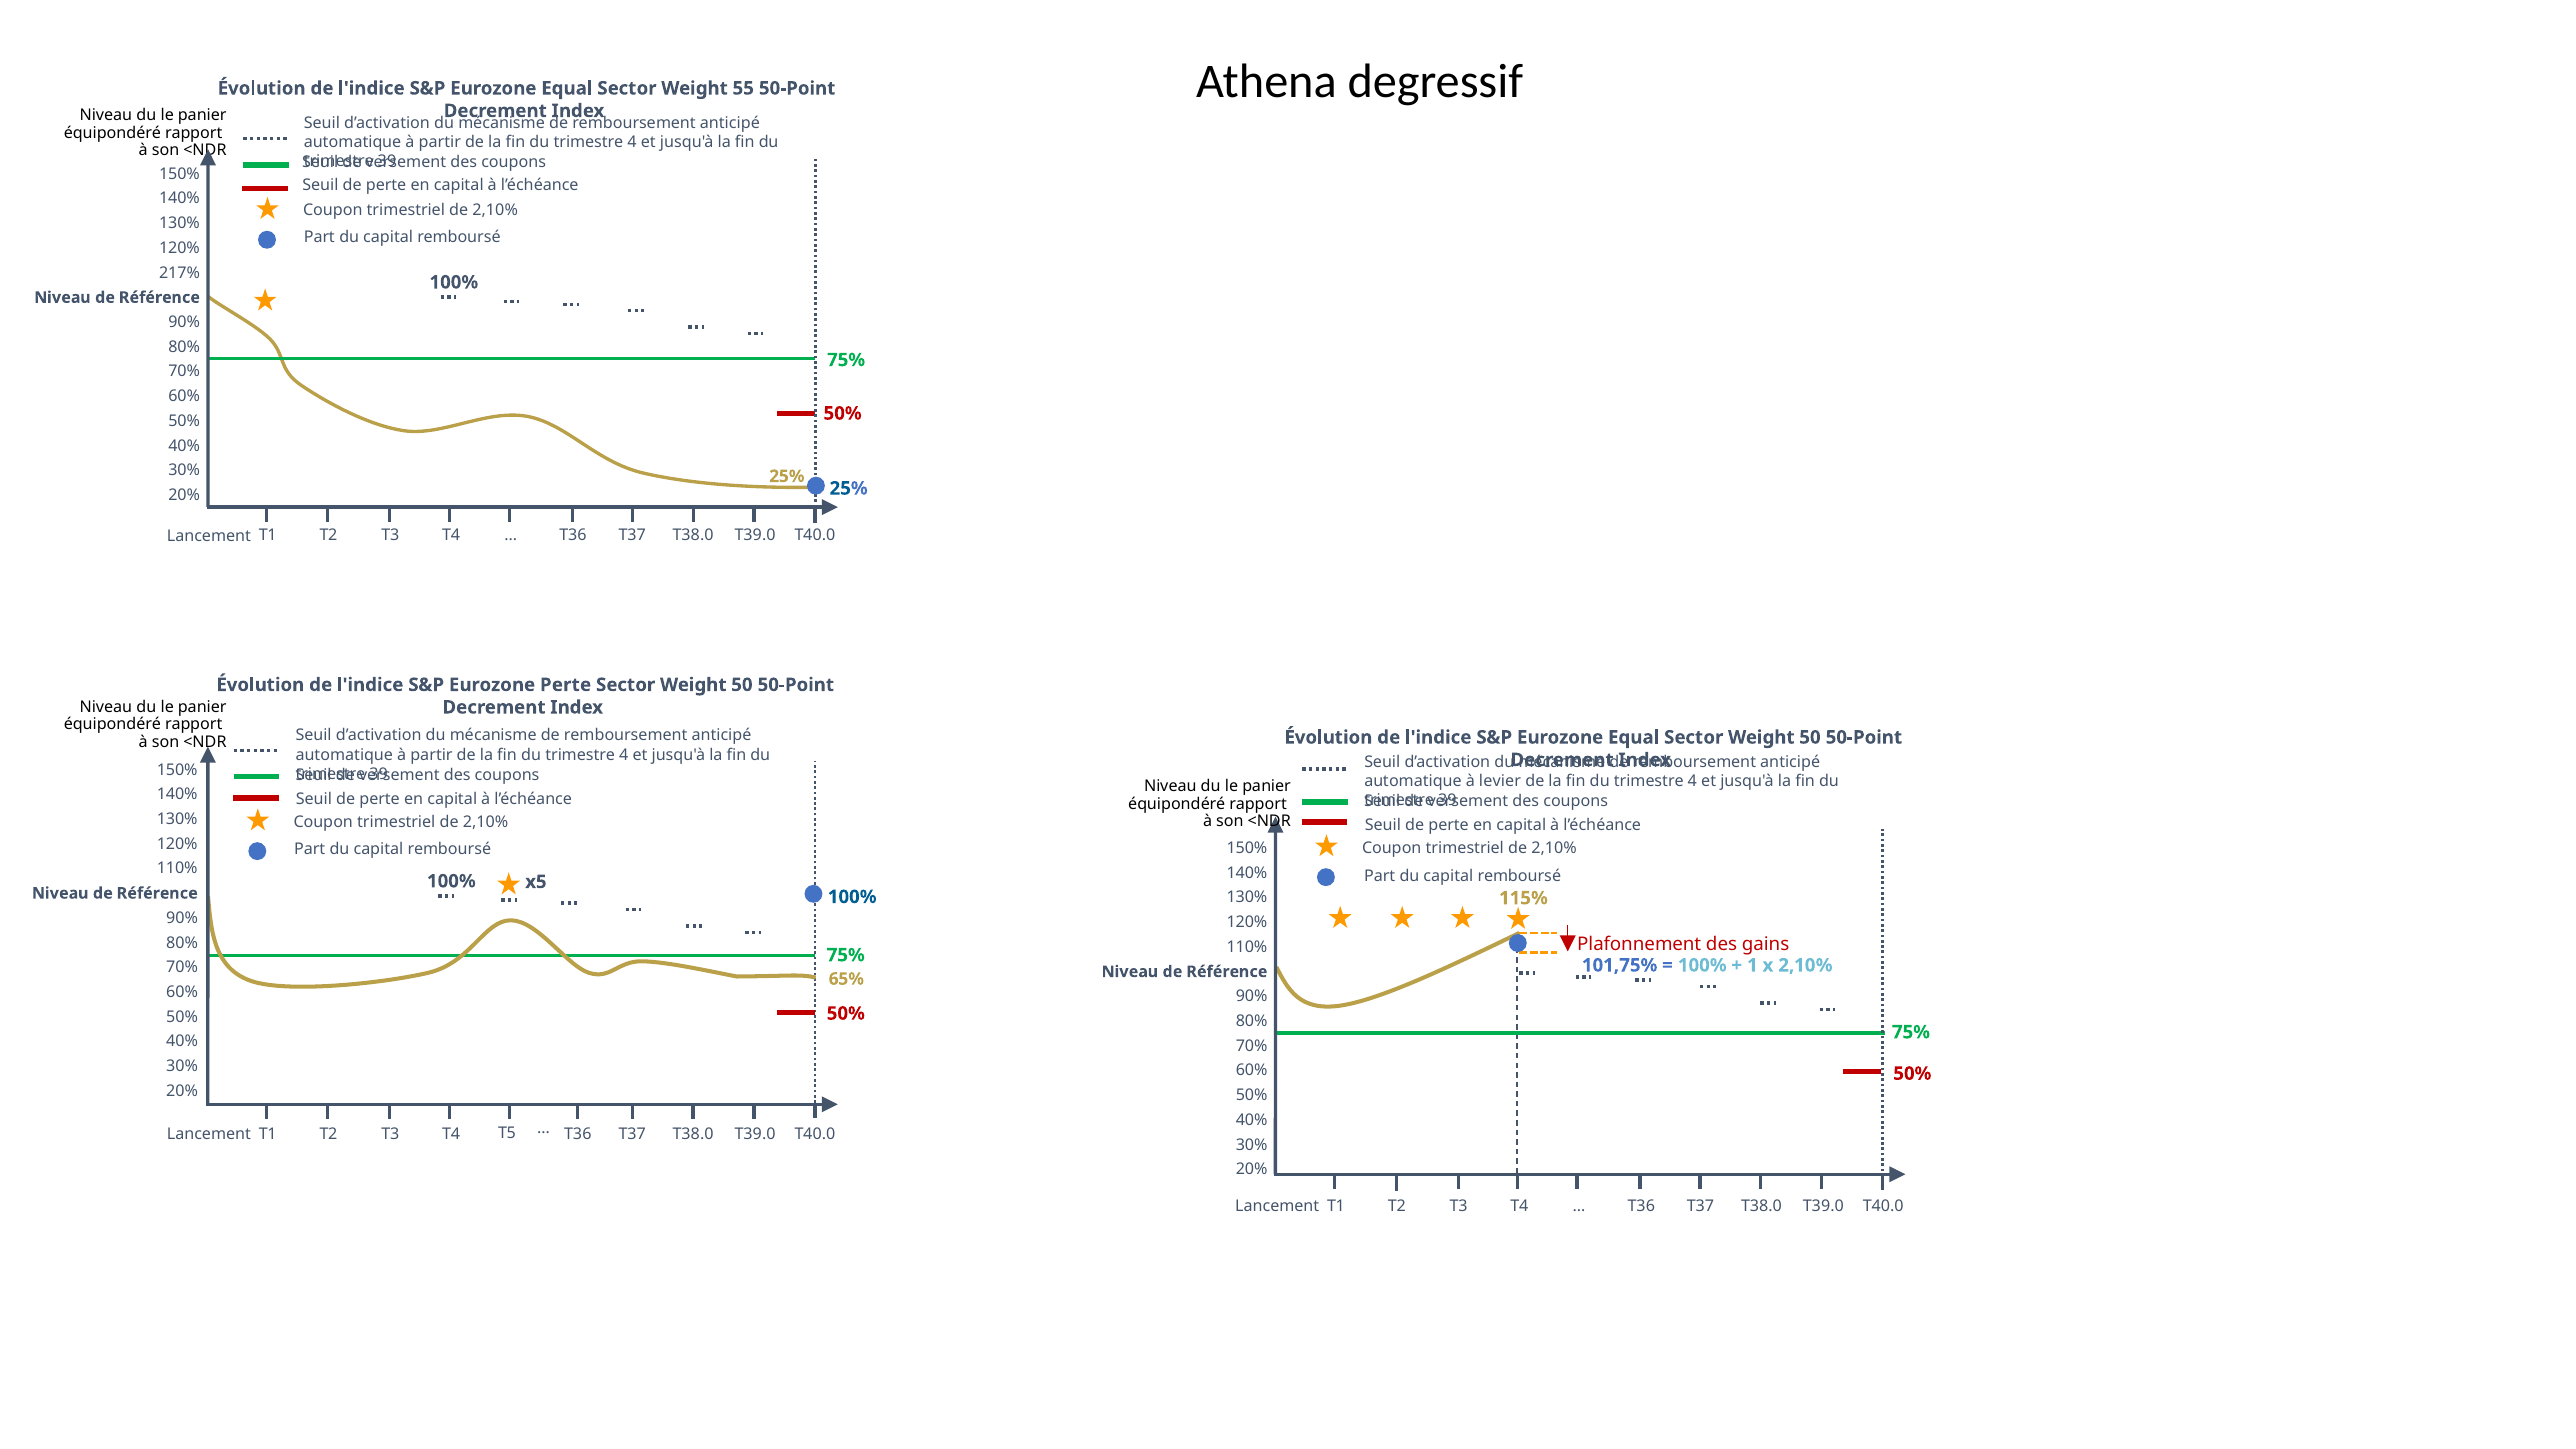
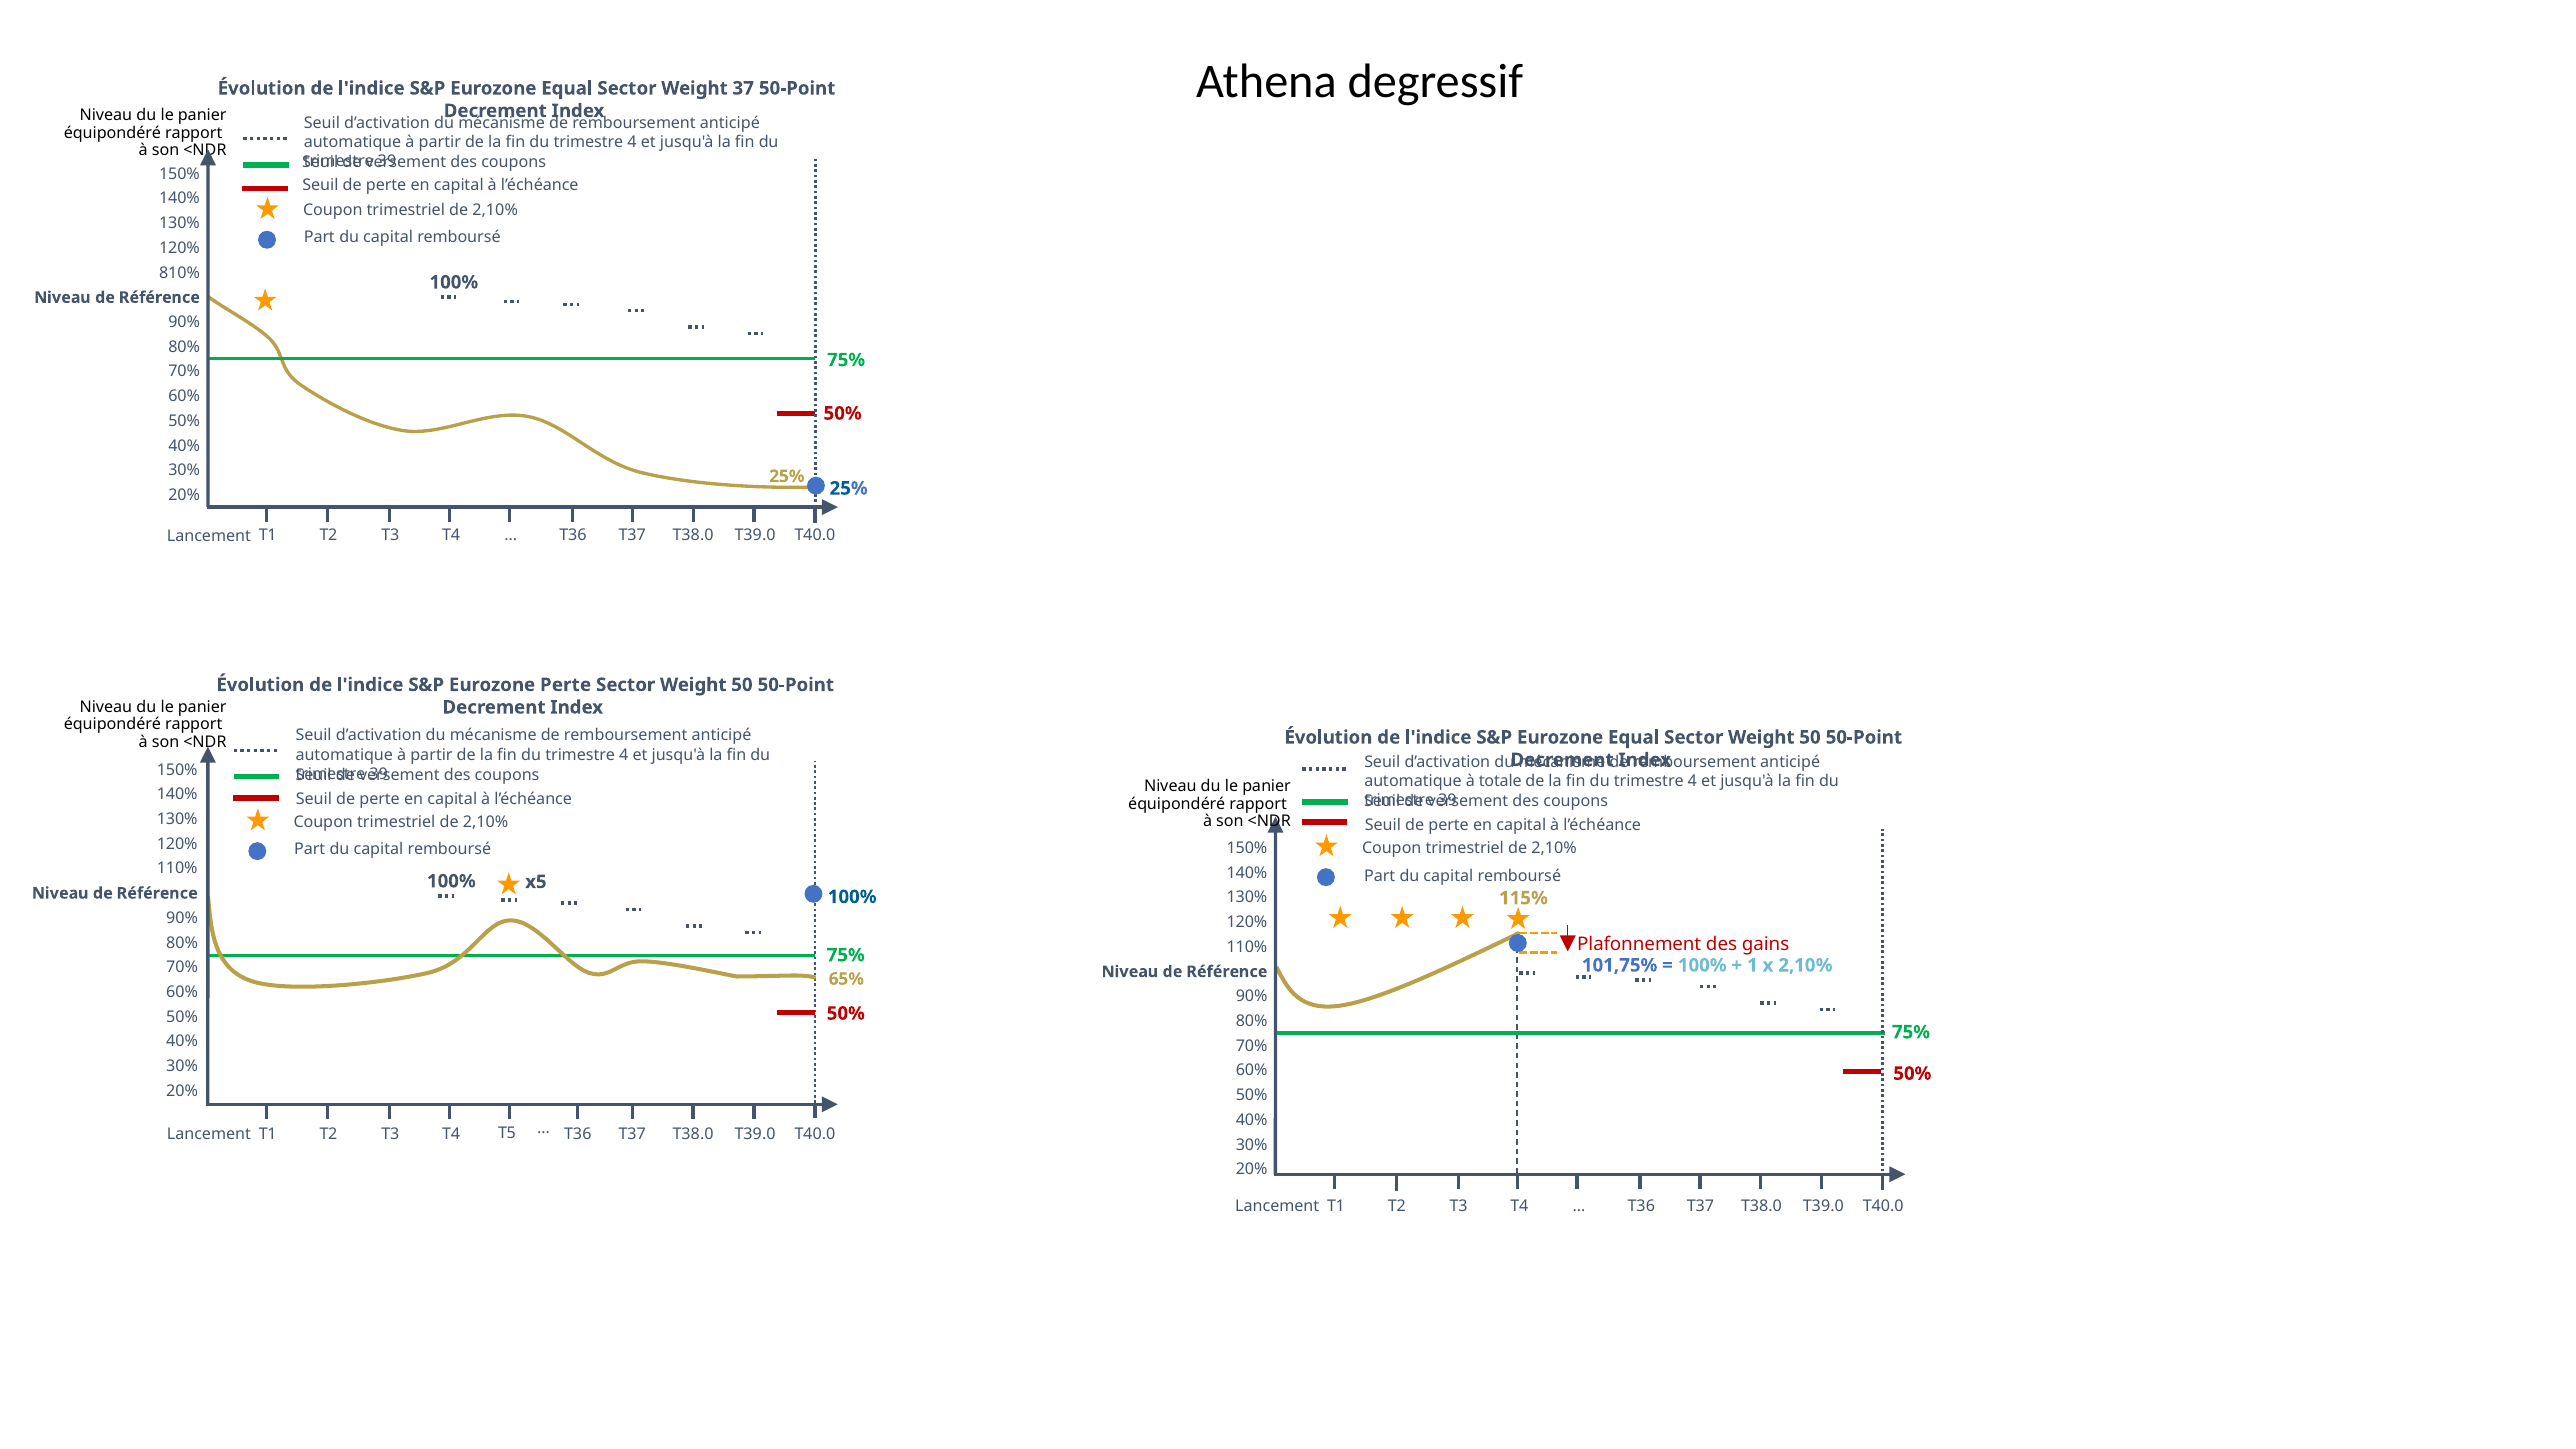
55: 55 -> 37
217%: 217% -> 810%
levier: levier -> totale
